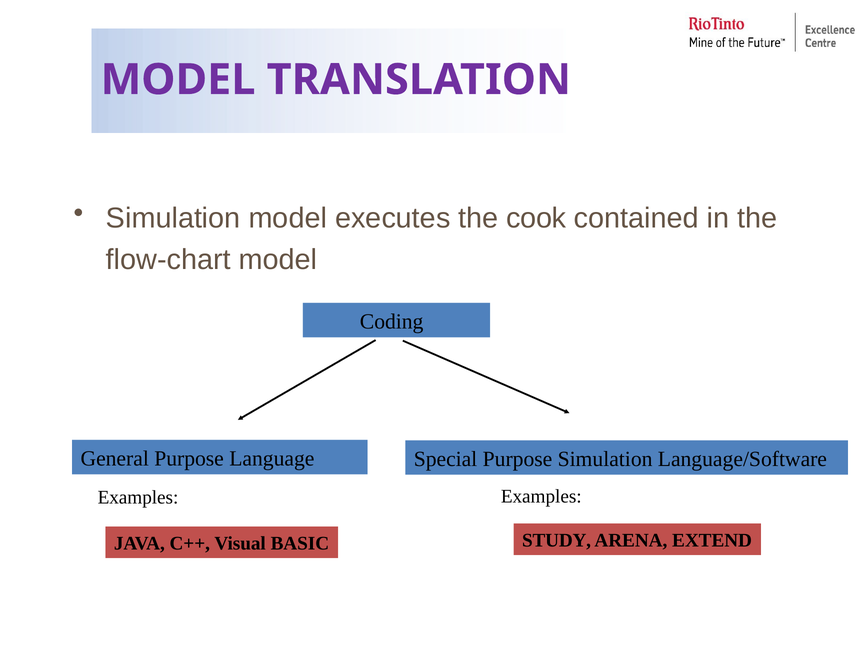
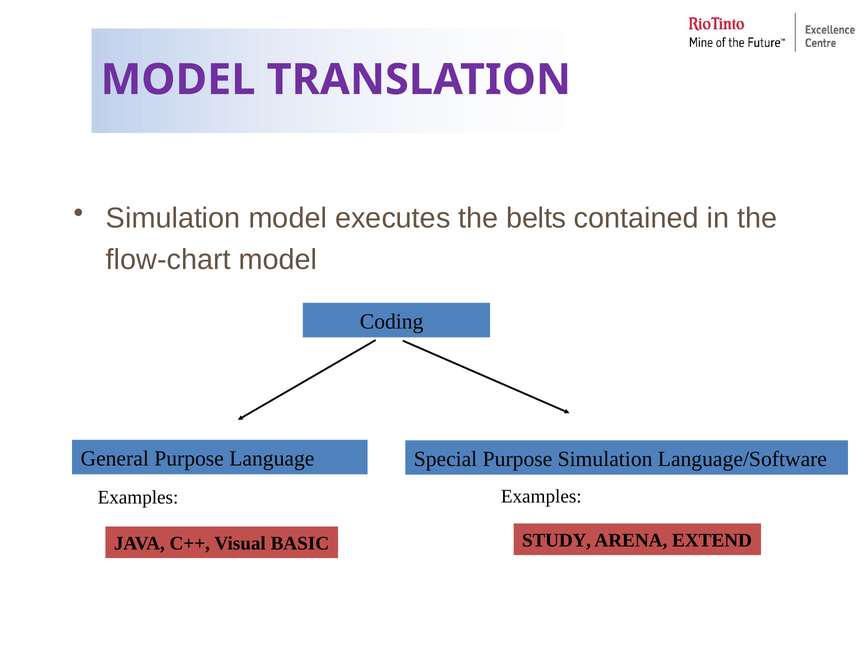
cook: cook -> belts
